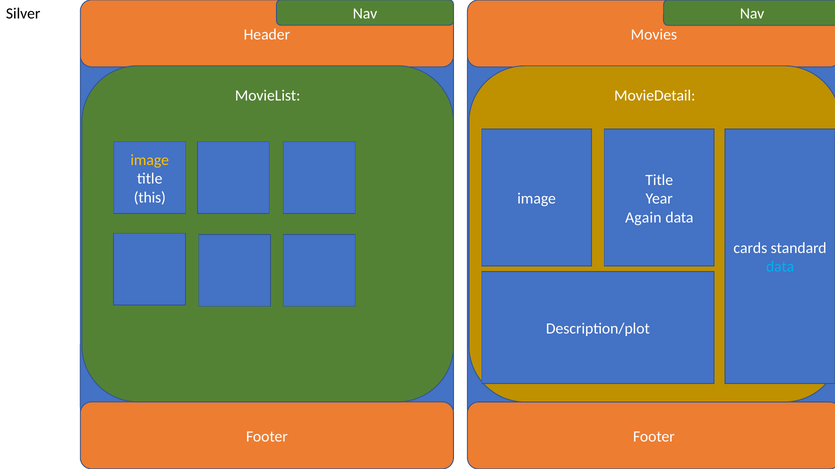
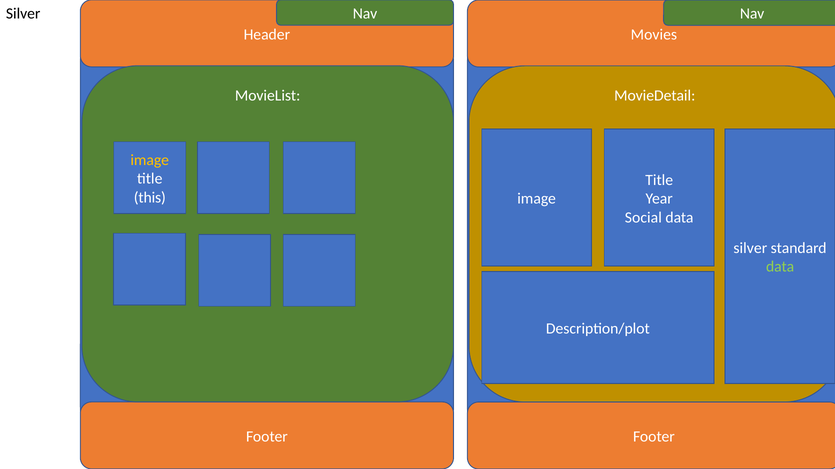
Again: Again -> Social
cards at (750, 248): cards -> silver
data at (780, 267) colour: light blue -> light green
